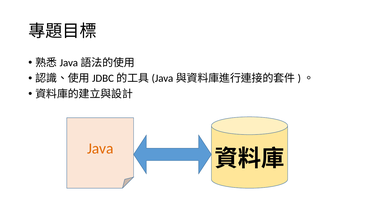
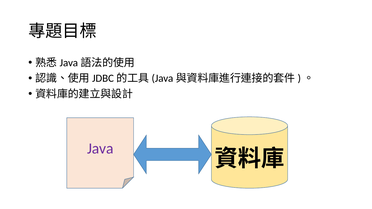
Java colour: orange -> purple
